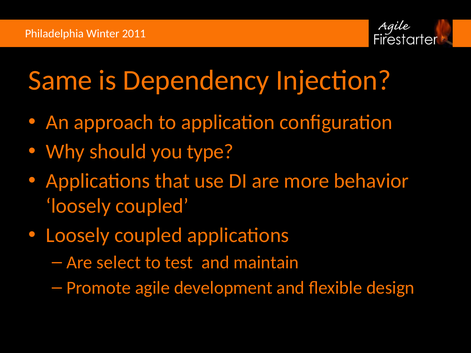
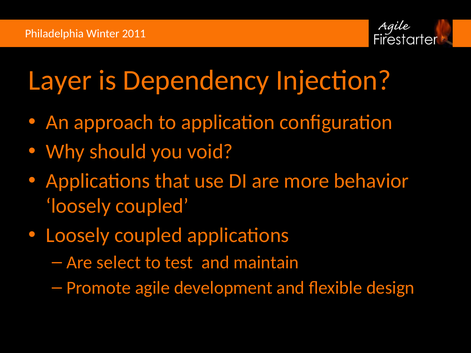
Same: Same -> Layer
type: type -> void
